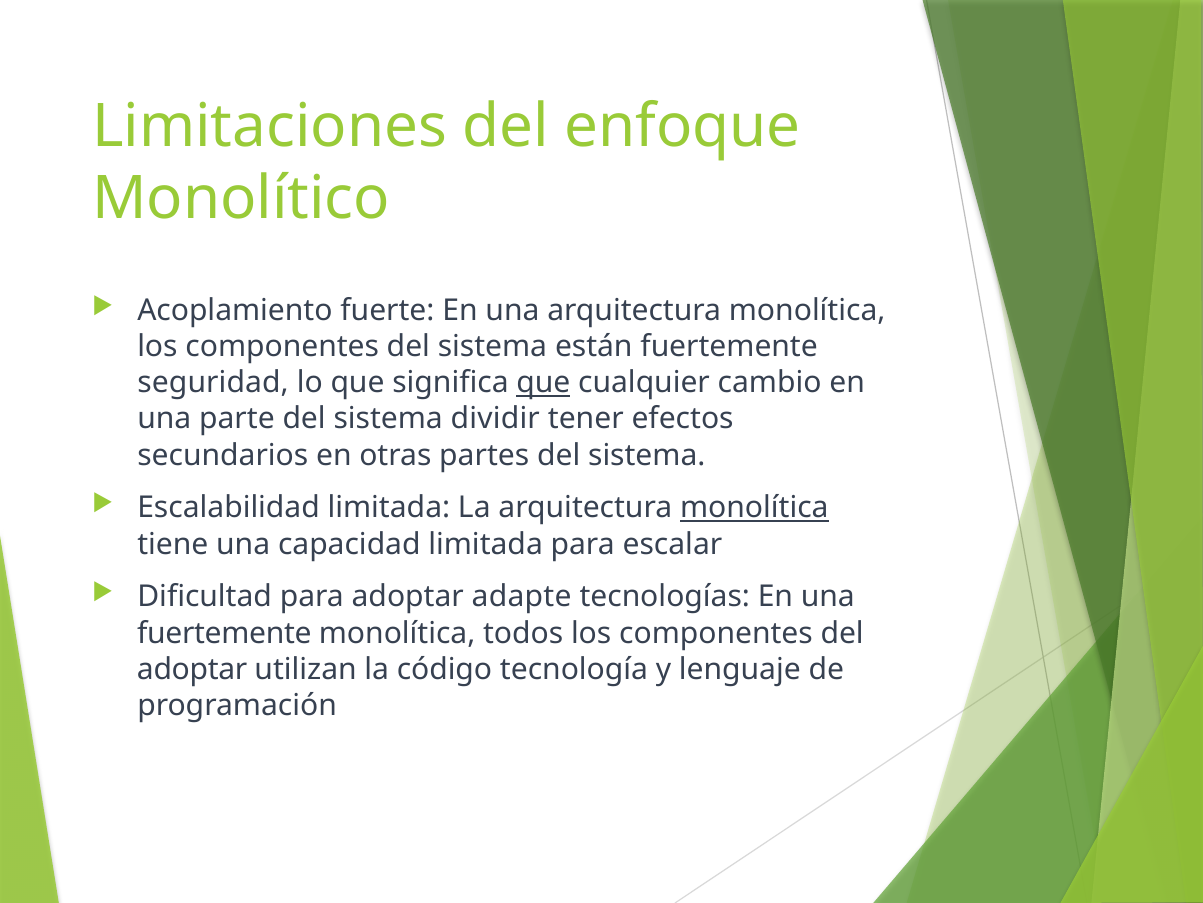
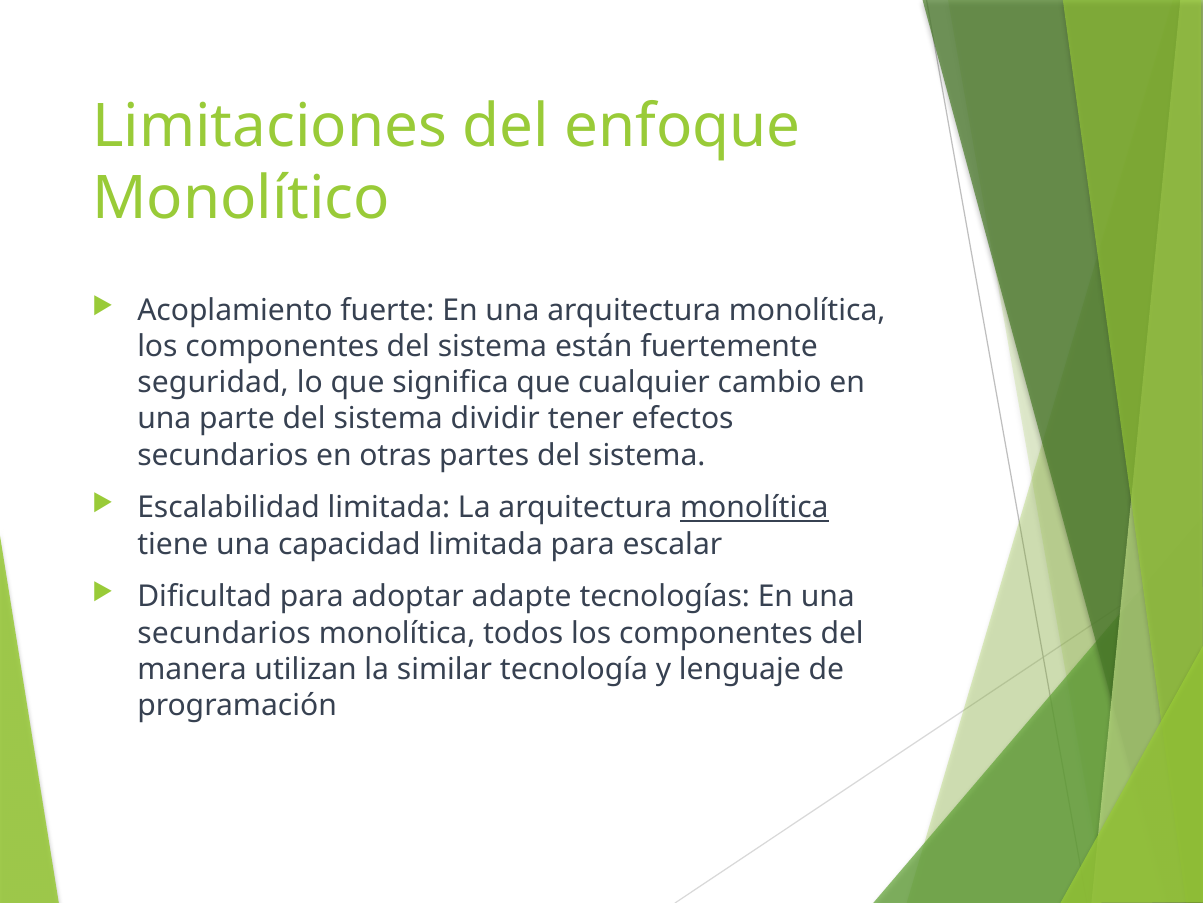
que at (543, 383) underline: present -> none
fuertemente at (224, 633): fuertemente -> secundarios
adoptar at (192, 669): adoptar -> manera
código: código -> similar
